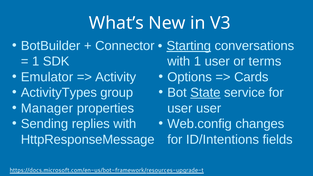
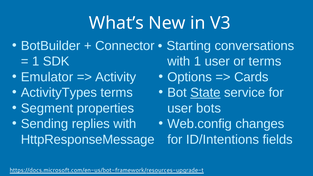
Starting underline: present -> none
ActivityTypes group: group -> terms
Manager: Manager -> Segment
user user: user -> bots
